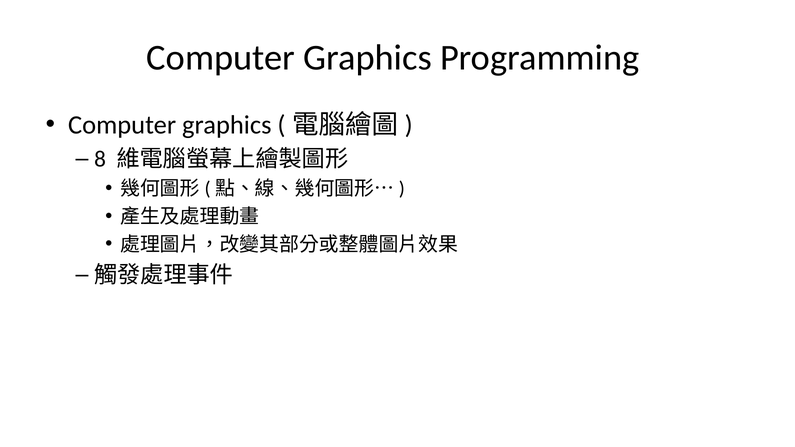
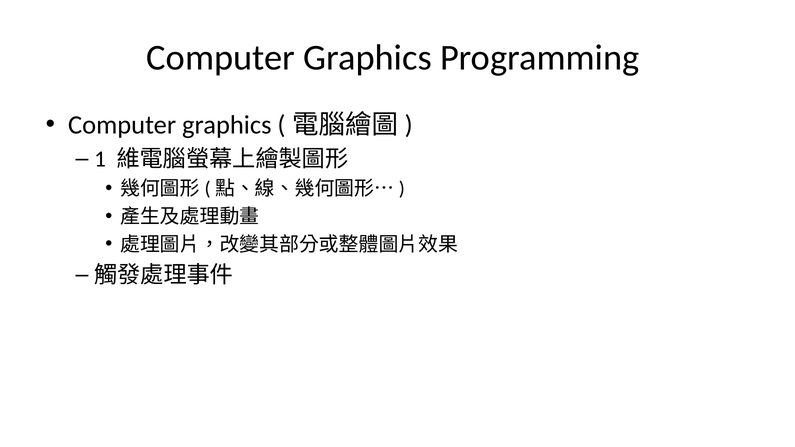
8: 8 -> 1
